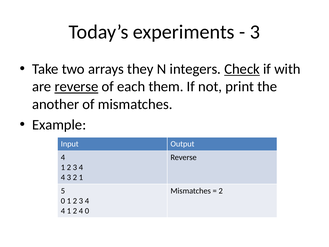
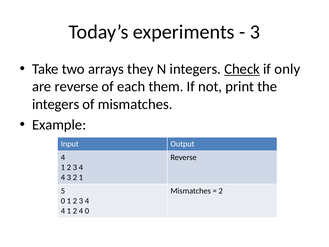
with: with -> only
reverse at (76, 87) underline: present -> none
another at (56, 104): another -> integers
